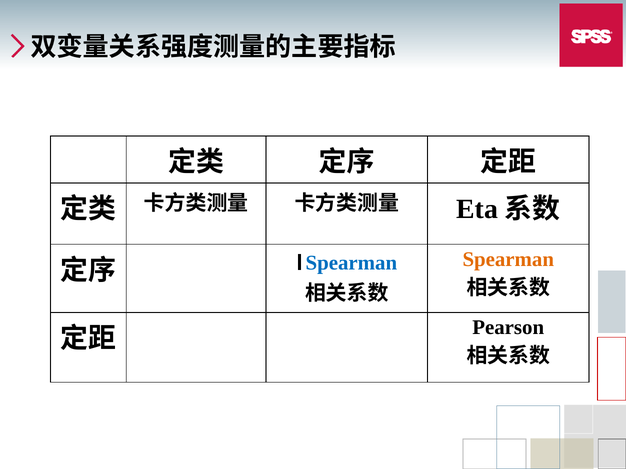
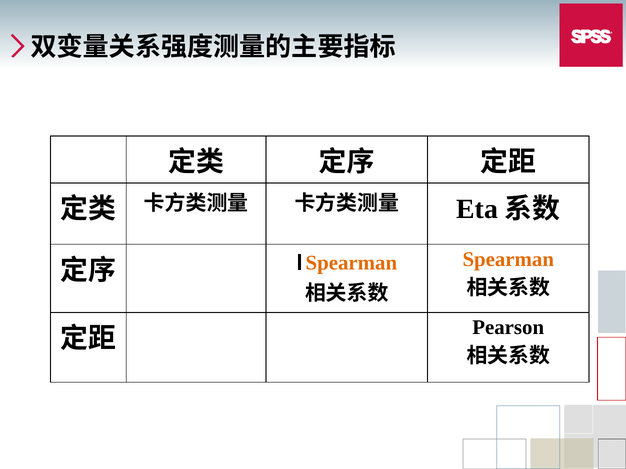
Spearman at (351, 263) colour: blue -> orange
